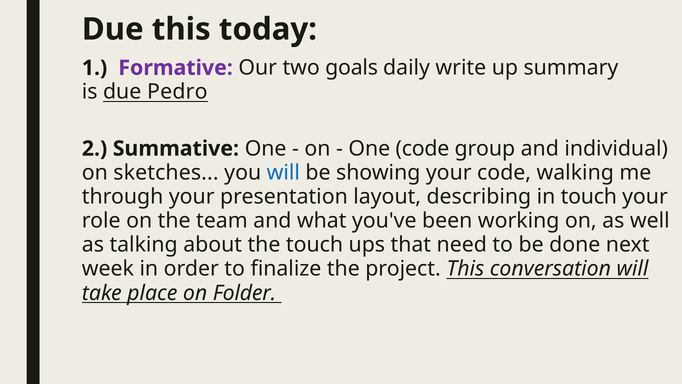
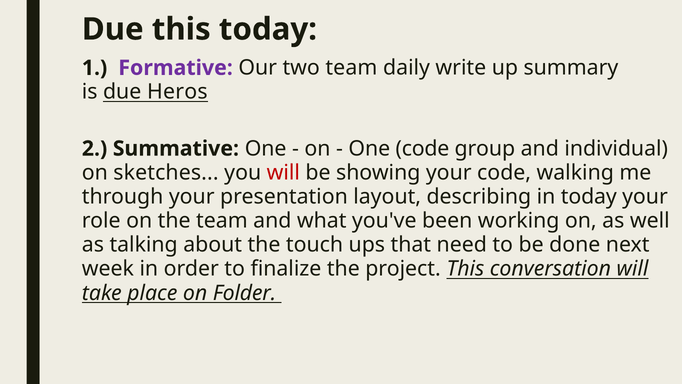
two goals: goals -> team
Pedro: Pedro -> Heros
will at (283, 172) colour: blue -> red
in touch: touch -> today
